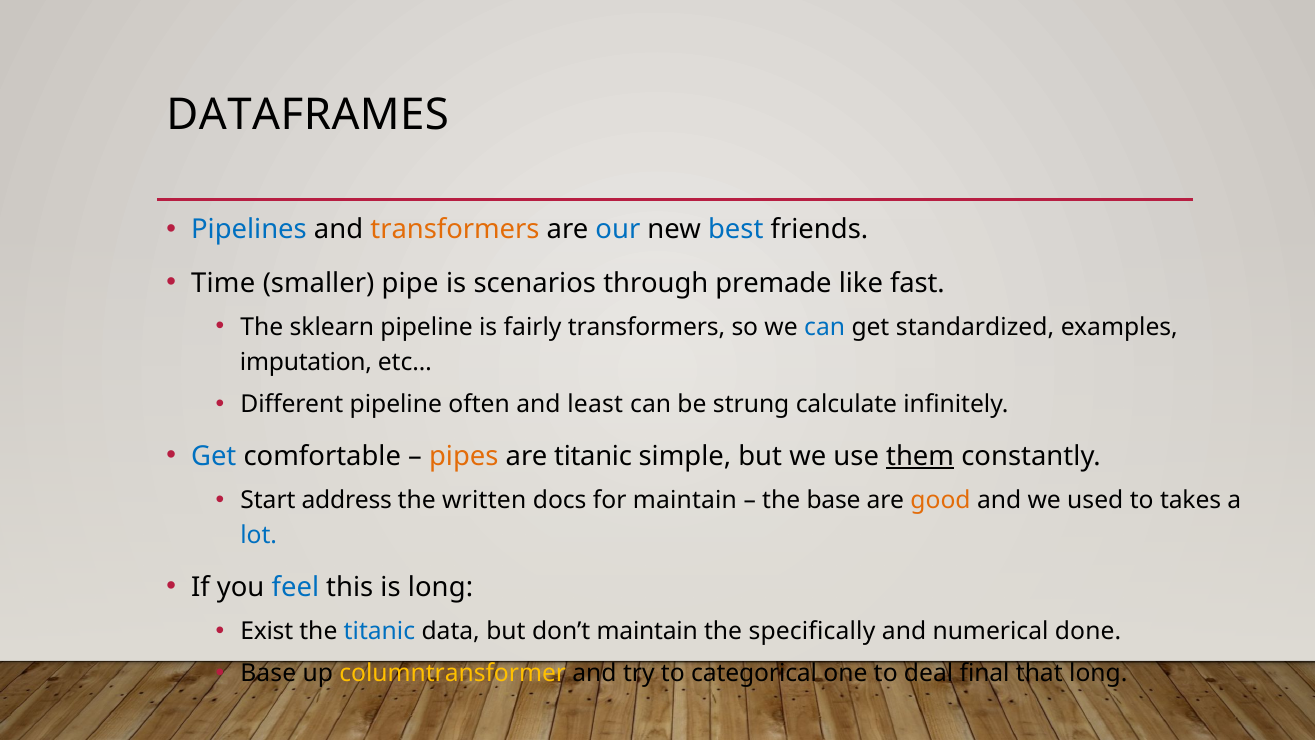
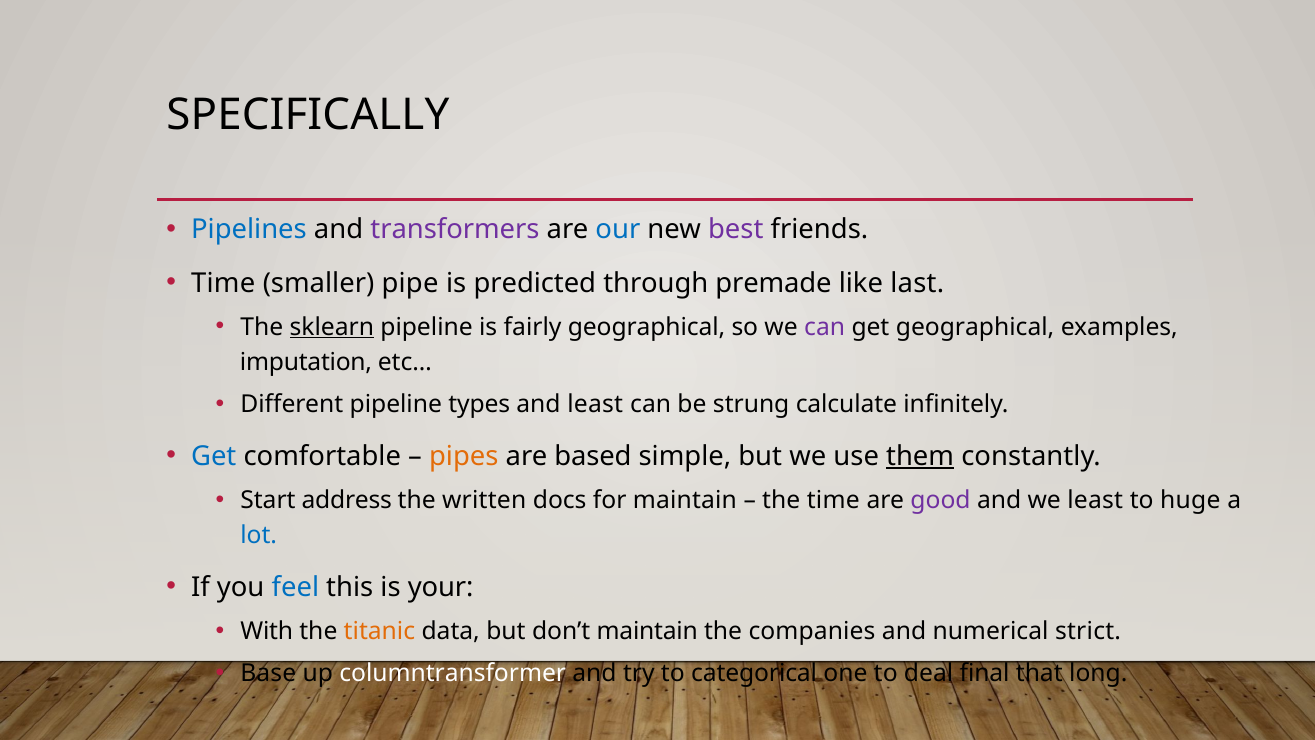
DATAFRAMES: DATAFRAMES -> SPECIFICALLY
transformers at (455, 230) colour: orange -> purple
best colour: blue -> purple
scenarios: scenarios -> predicted
fast: fast -> last
sklearn underline: none -> present
fairly transformers: transformers -> geographical
can at (825, 327) colour: blue -> purple
get standardized: standardized -> geographical
often: often -> types
are titanic: titanic -> based
the base: base -> time
good colour: orange -> purple
we used: used -> least
takes: takes -> huge
is long: long -> your
Exist: Exist -> With
titanic at (379, 631) colour: blue -> orange
specifically: specifically -> companies
done: done -> strict
columntransformer colour: yellow -> white
